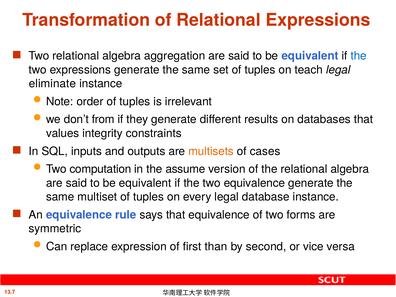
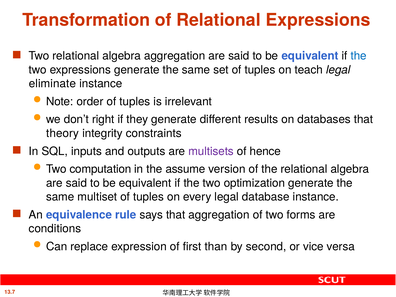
from: from -> right
values: values -> theory
multisets colour: orange -> purple
cases: cases -> hence
two equivalence: equivalence -> optimization
that equivalence: equivalence -> aggregation
symmetric: symmetric -> conditions
